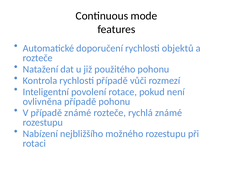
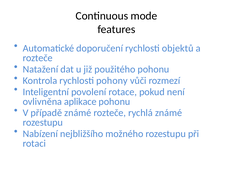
rychlosti případě: případě -> pohony
ovlivněna případě: případě -> aplikace
